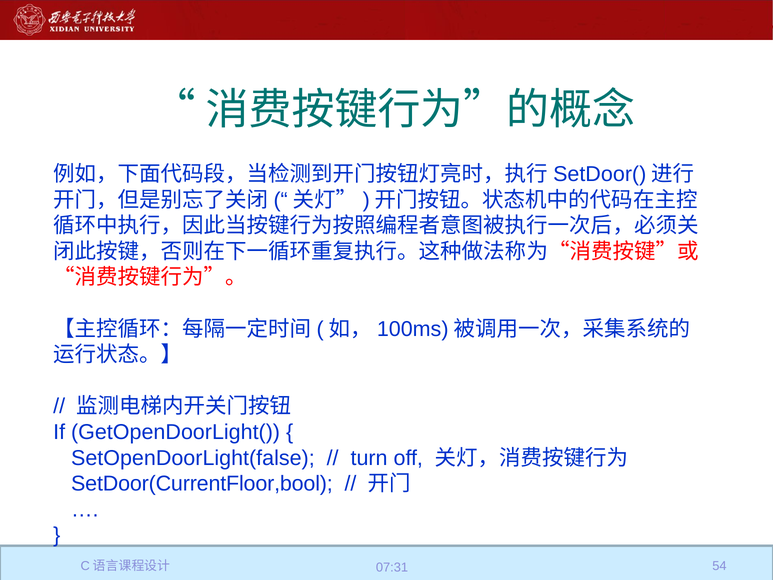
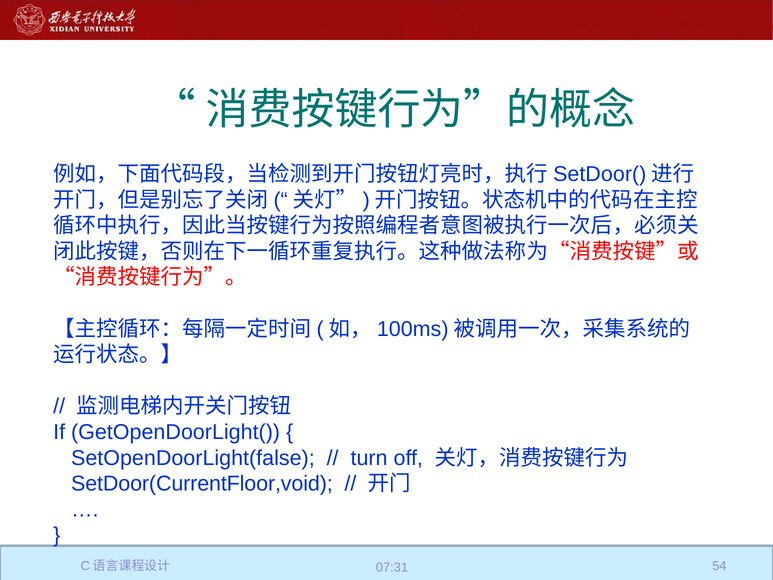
SetDoor(CurrentFloor,bool: SetDoor(CurrentFloor,bool -> SetDoor(CurrentFloor,void
